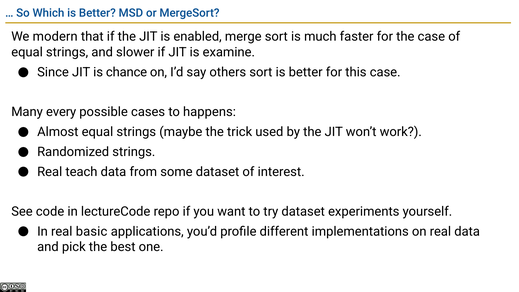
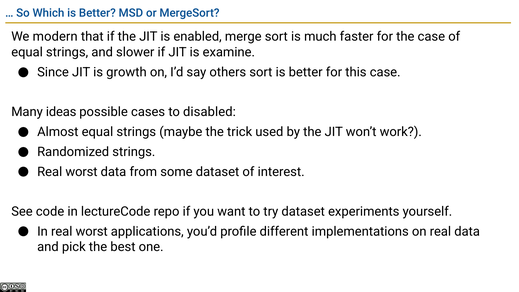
chance: chance -> growth
every: every -> ideas
happens: happens -> disabled
teach at (81, 172): teach -> worst
In real basic: basic -> worst
